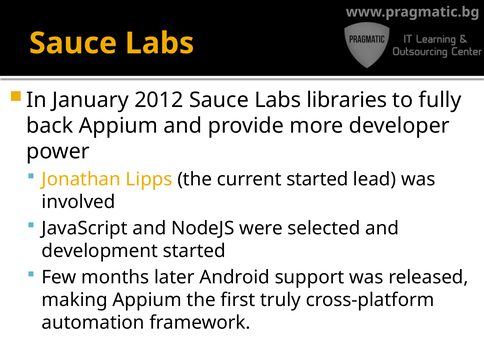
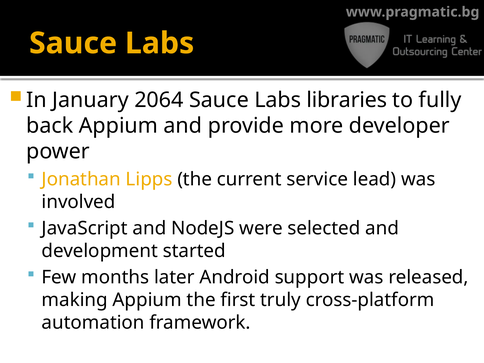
2012: 2012 -> 2064
current started: started -> service
